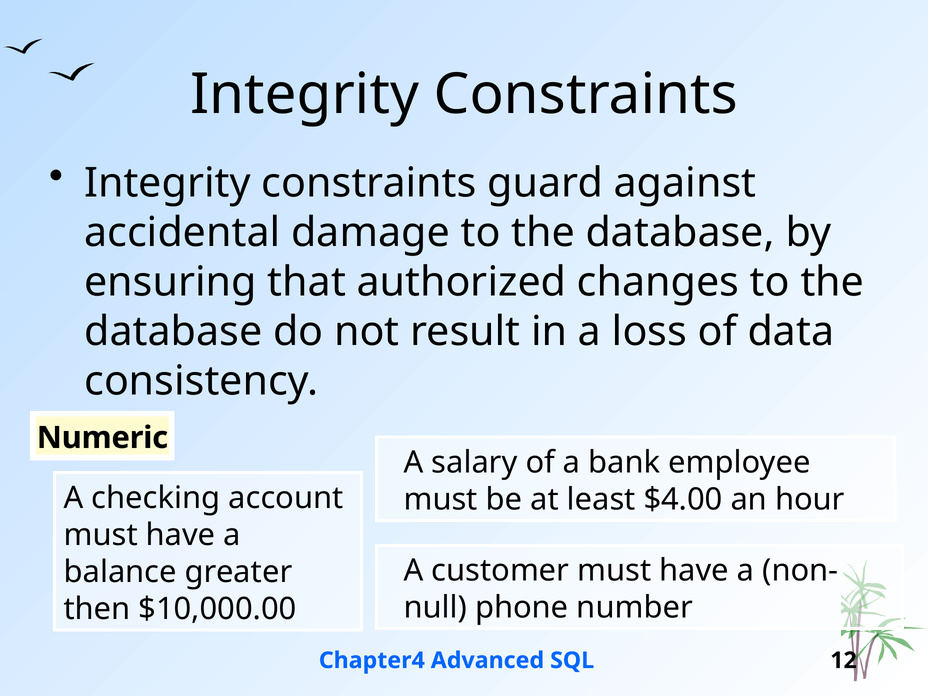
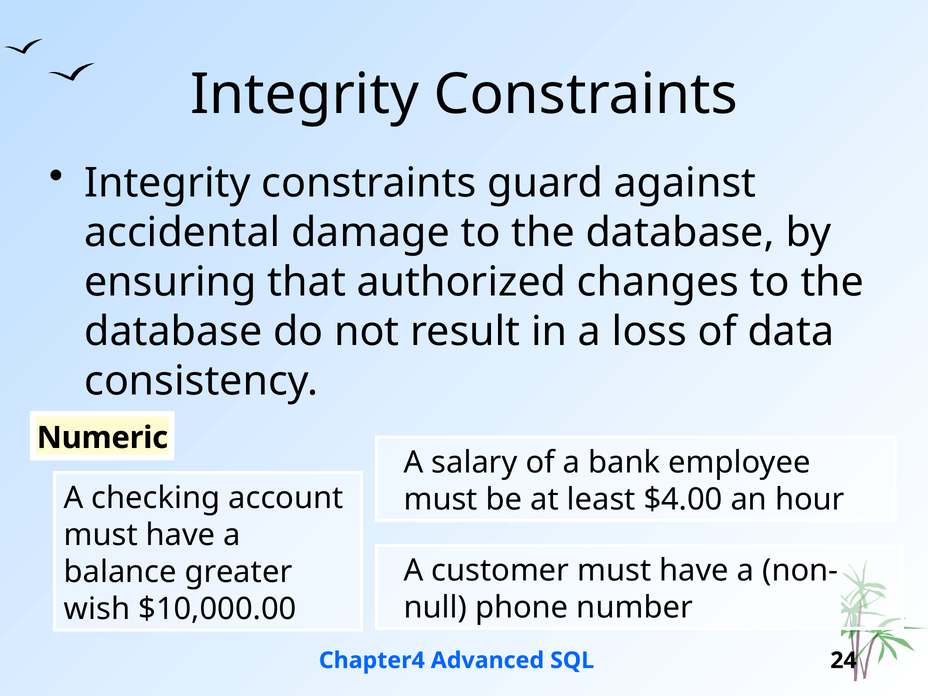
then: then -> wish
12: 12 -> 24
